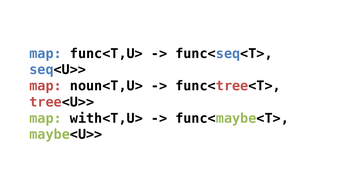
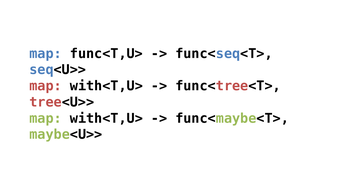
noun<T,U> at (106, 86): noun<T,U> -> with<T,U>
